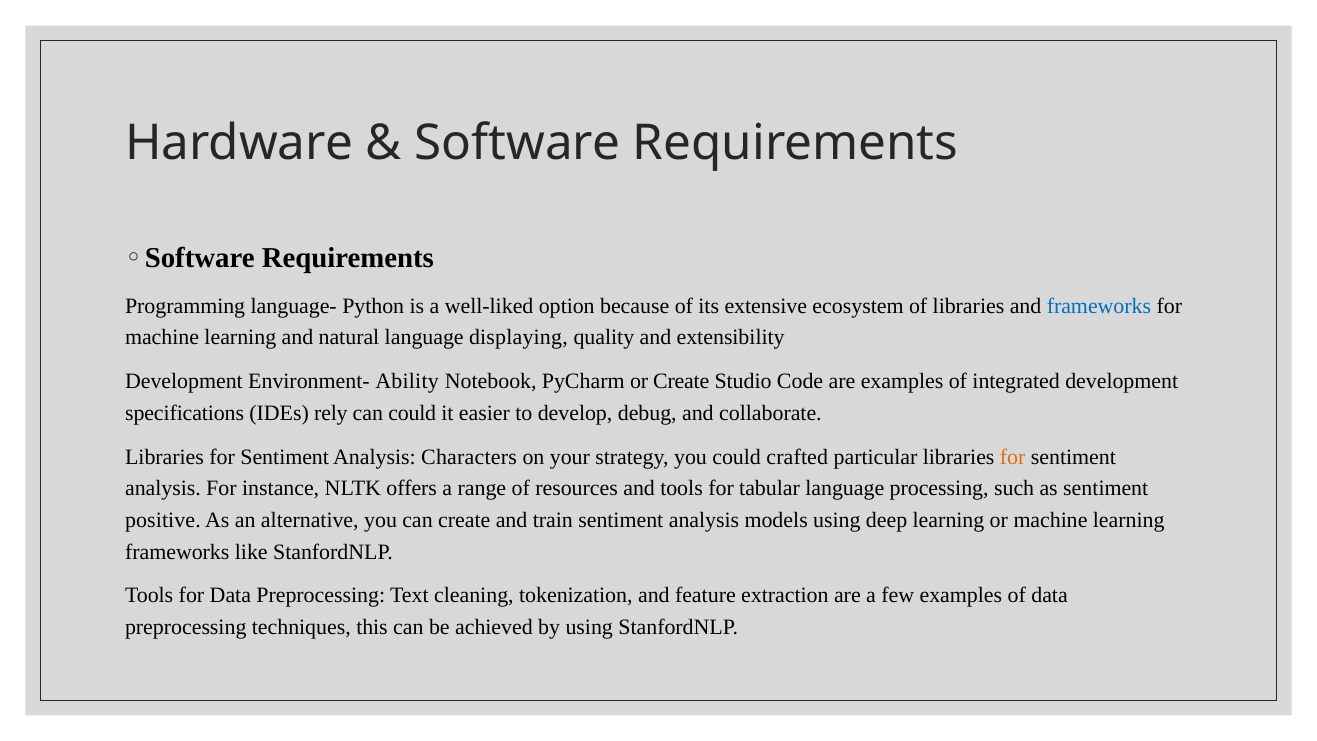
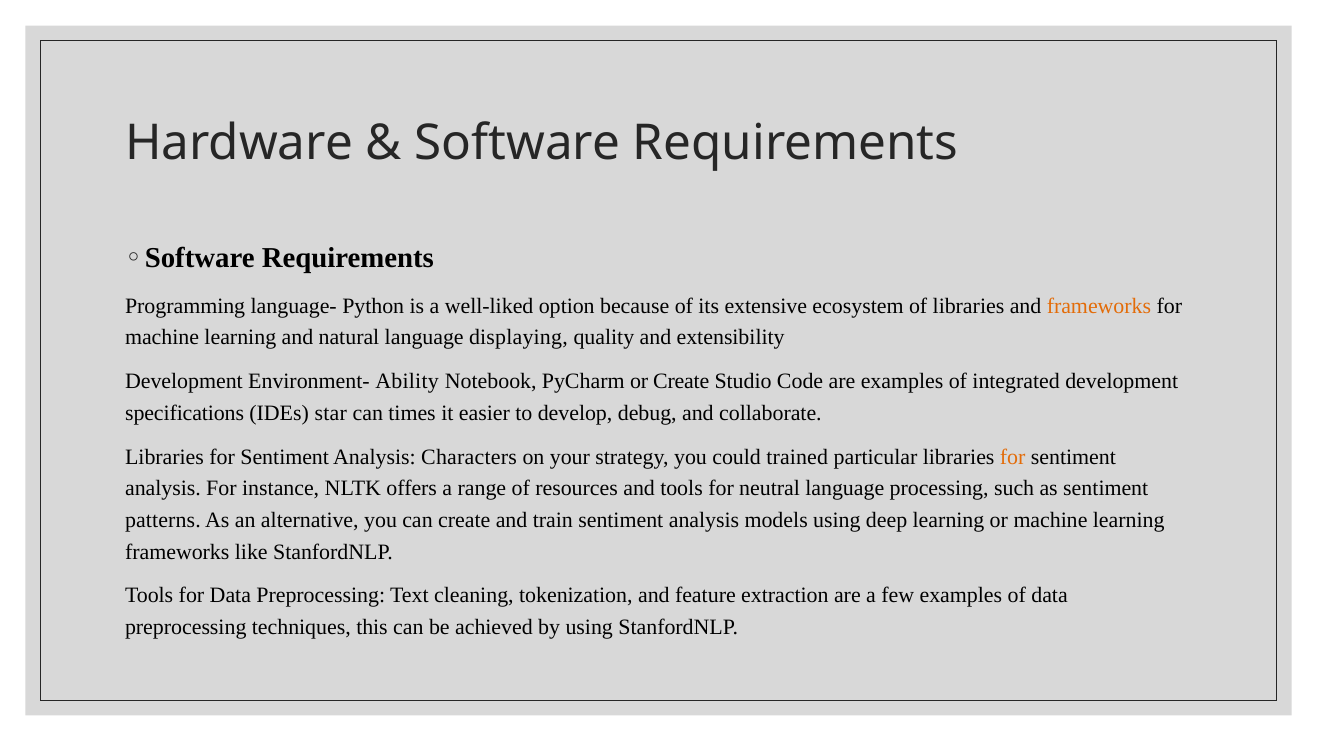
frameworks at (1099, 306) colour: blue -> orange
rely: rely -> star
can could: could -> times
crafted: crafted -> trained
tabular: tabular -> neutral
positive: positive -> patterns
